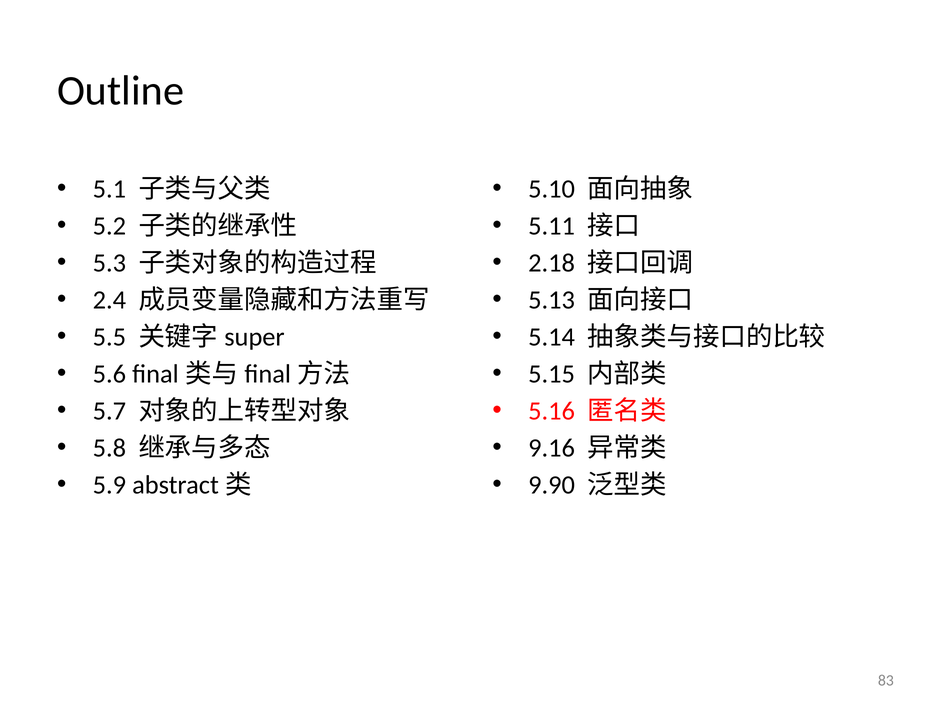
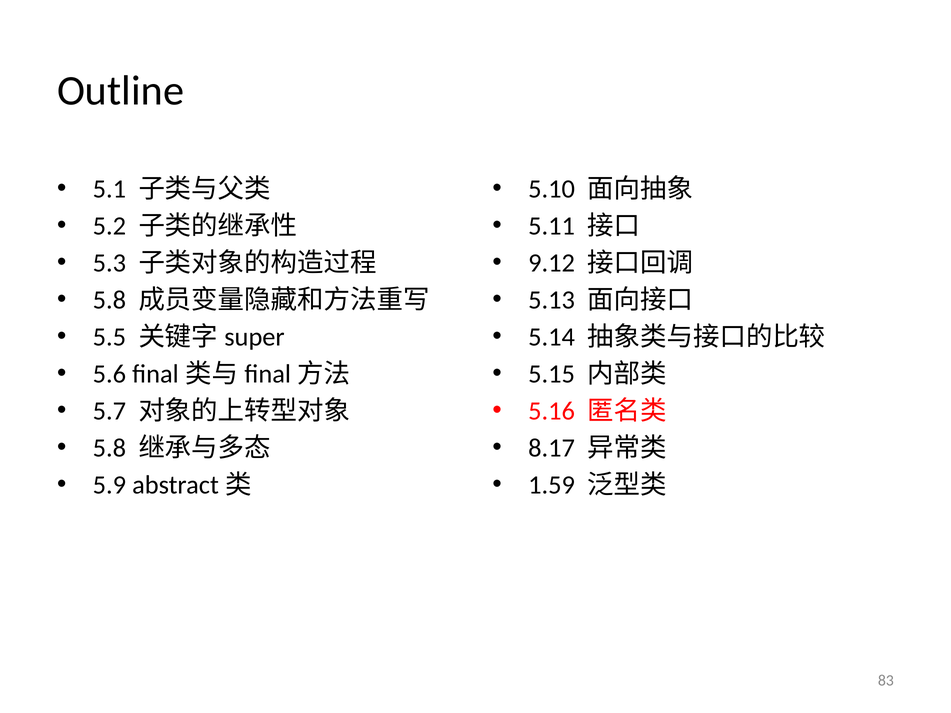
2.18: 2.18 -> 9.12
2.4 at (109, 300): 2.4 -> 5.8
9.16: 9.16 -> 8.17
9.90: 9.90 -> 1.59
